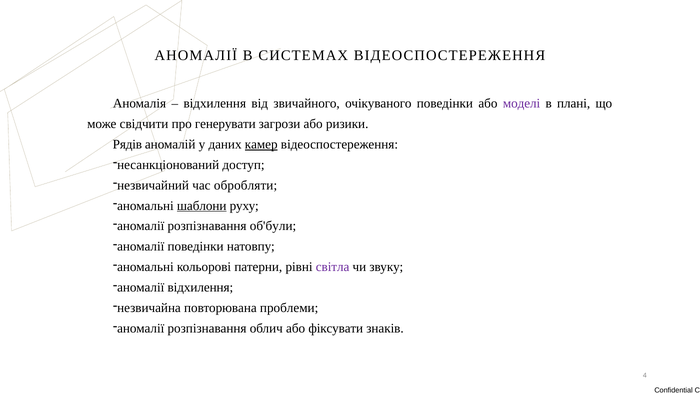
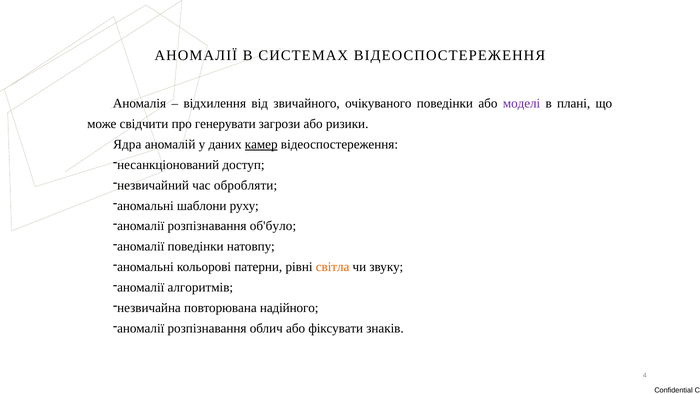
Рядів: Рядів -> Ядра
шаблони underline: present -> none
об'були: об'були -> об'було
світла colour: purple -> orange
відхилення at (200, 287): відхилення -> алгоритмів
проблеми: проблеми -> надійного
